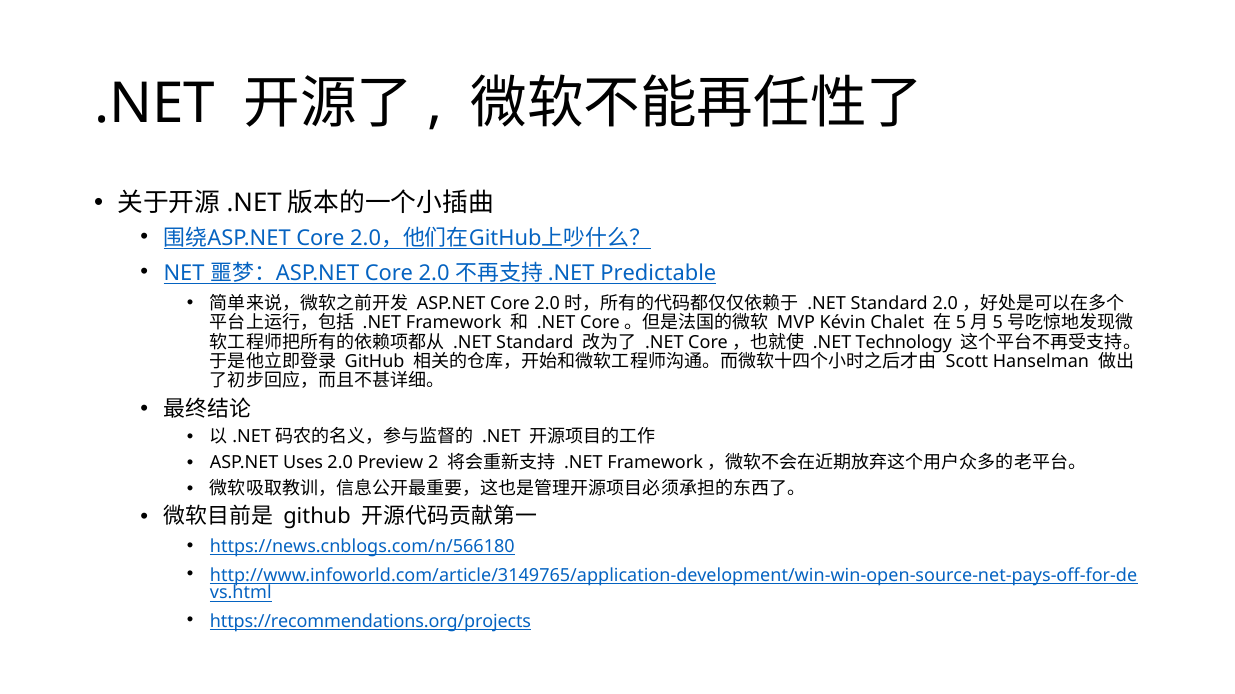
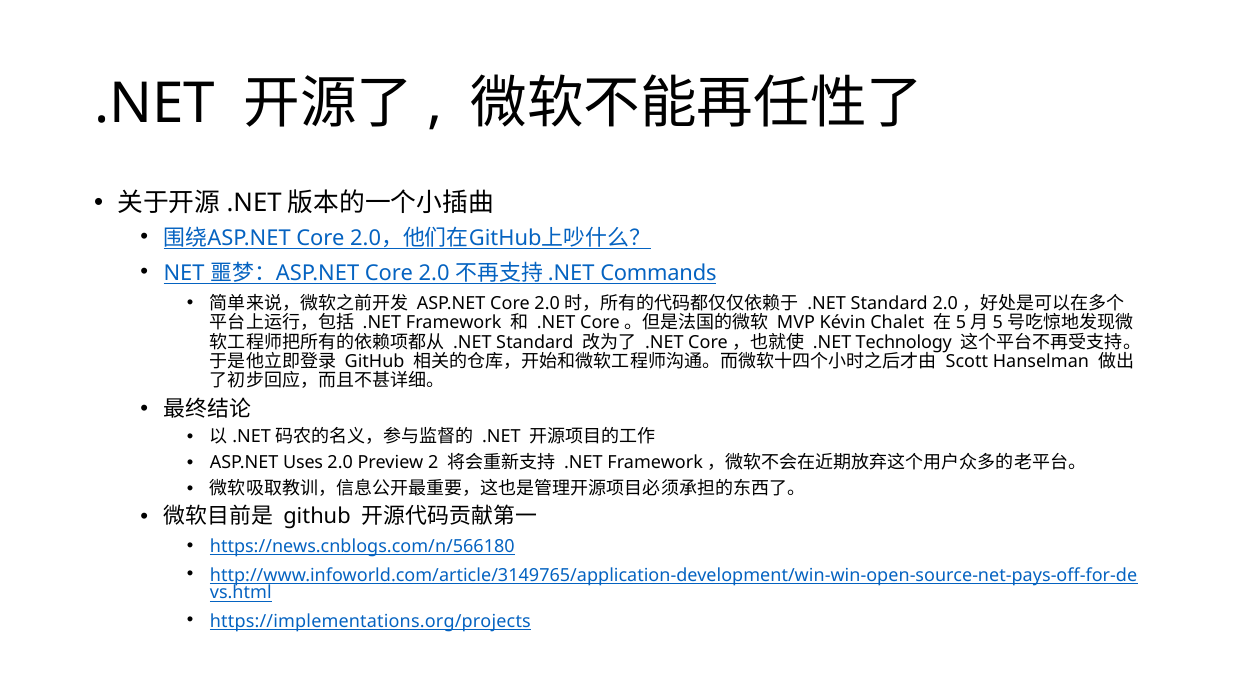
Predictable: Predictable -> Commands
https://recommendations.org/projects: https://recommendations.org/projects -> https://implementations.org/projects
